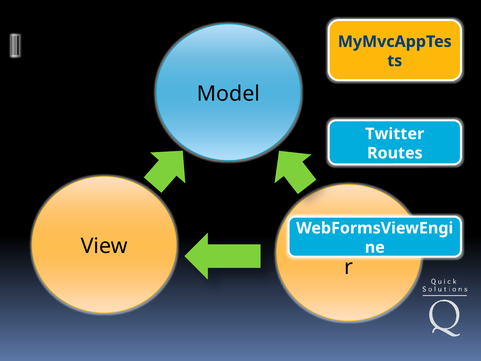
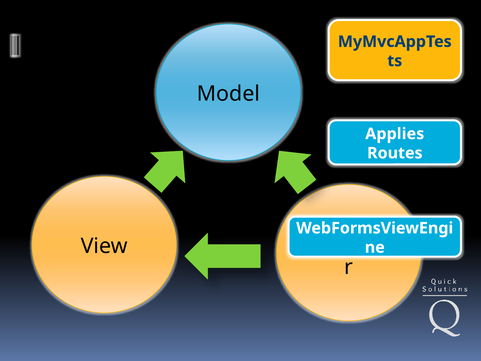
Twitter: Twitter -> Applies
